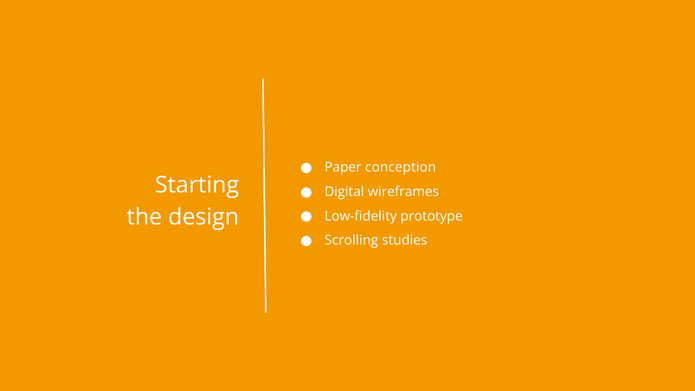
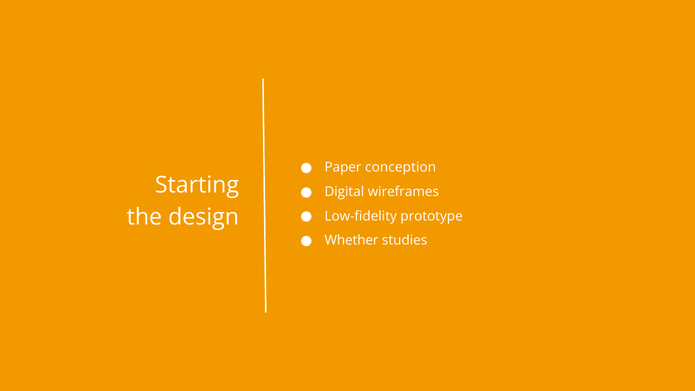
Scrolling: Scrolling -> Whether
